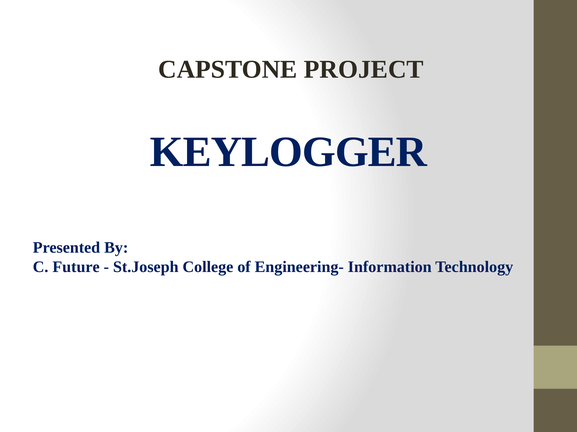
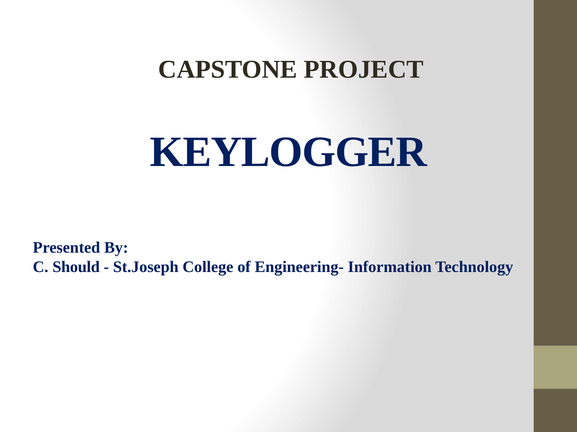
Future: Future -> Should
